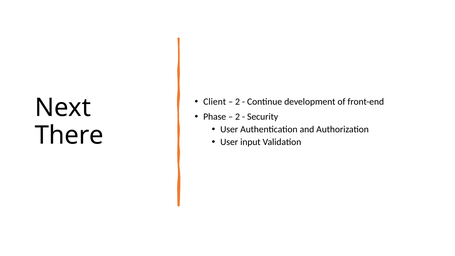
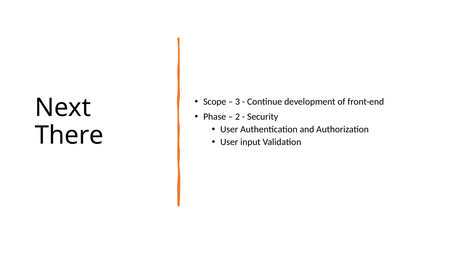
Client: Client -> Scope
2 at (238, 102): 2 -> 3
